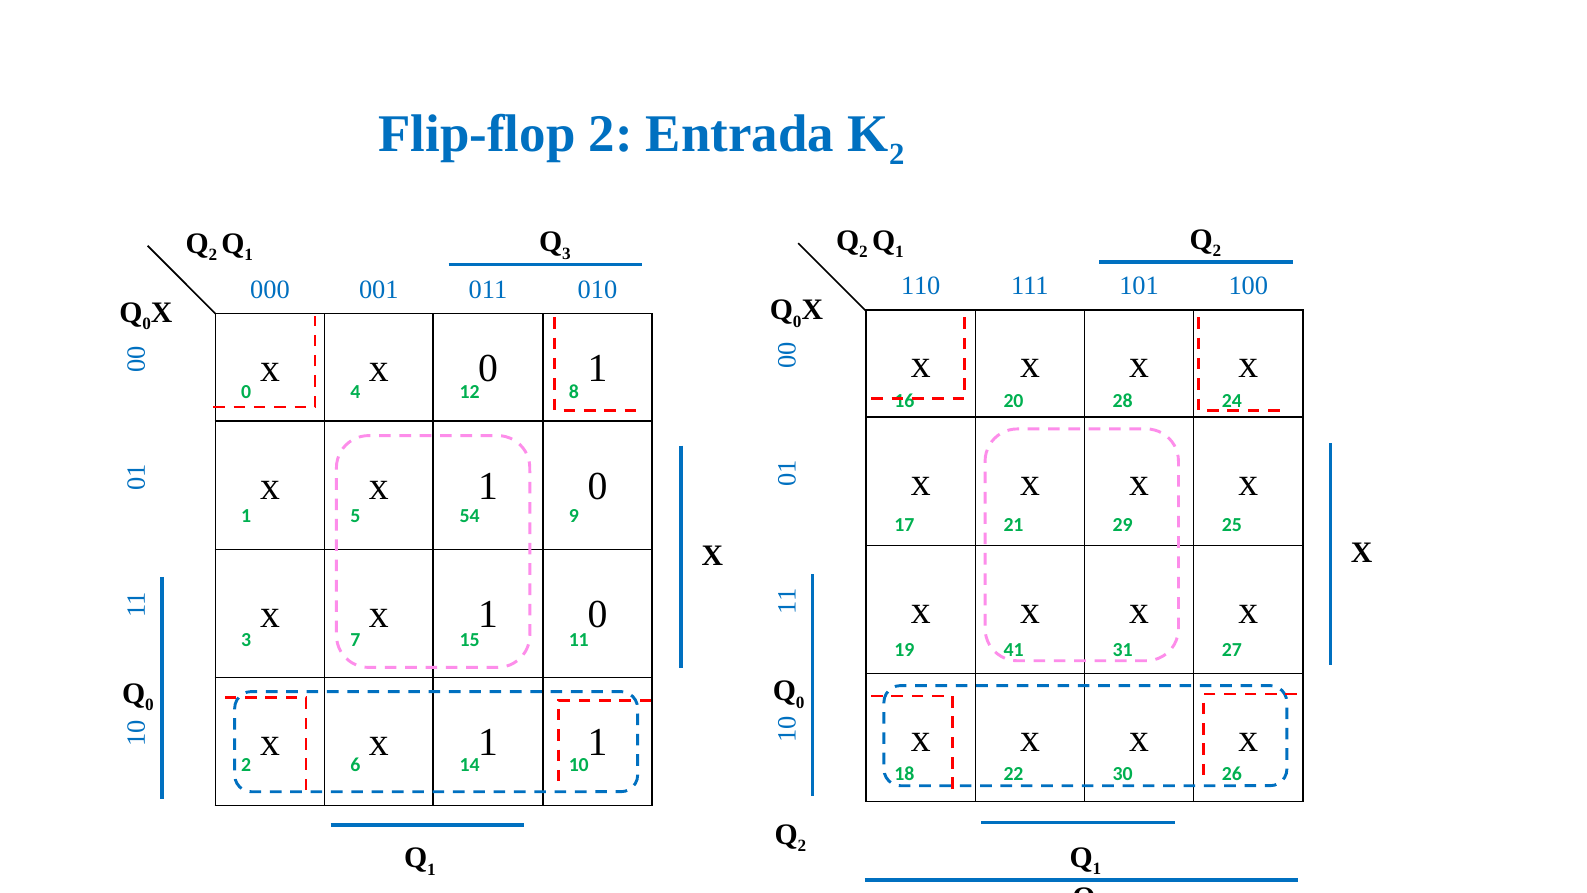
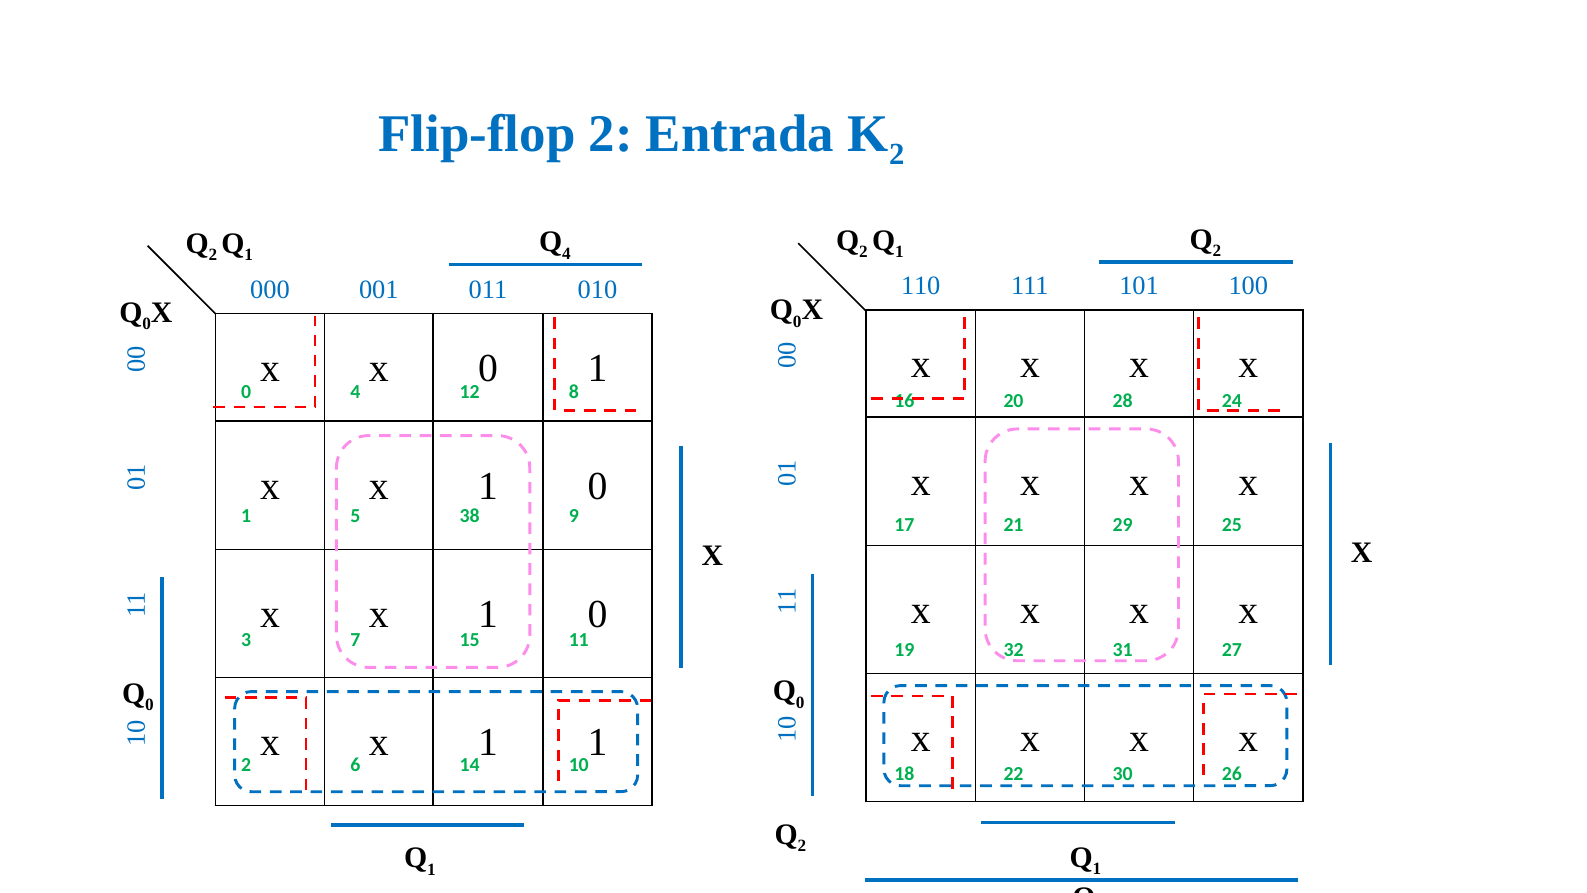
3 at (566, 254): 3 -> 4
54: 54 -> 38
41: 41 -> 32
